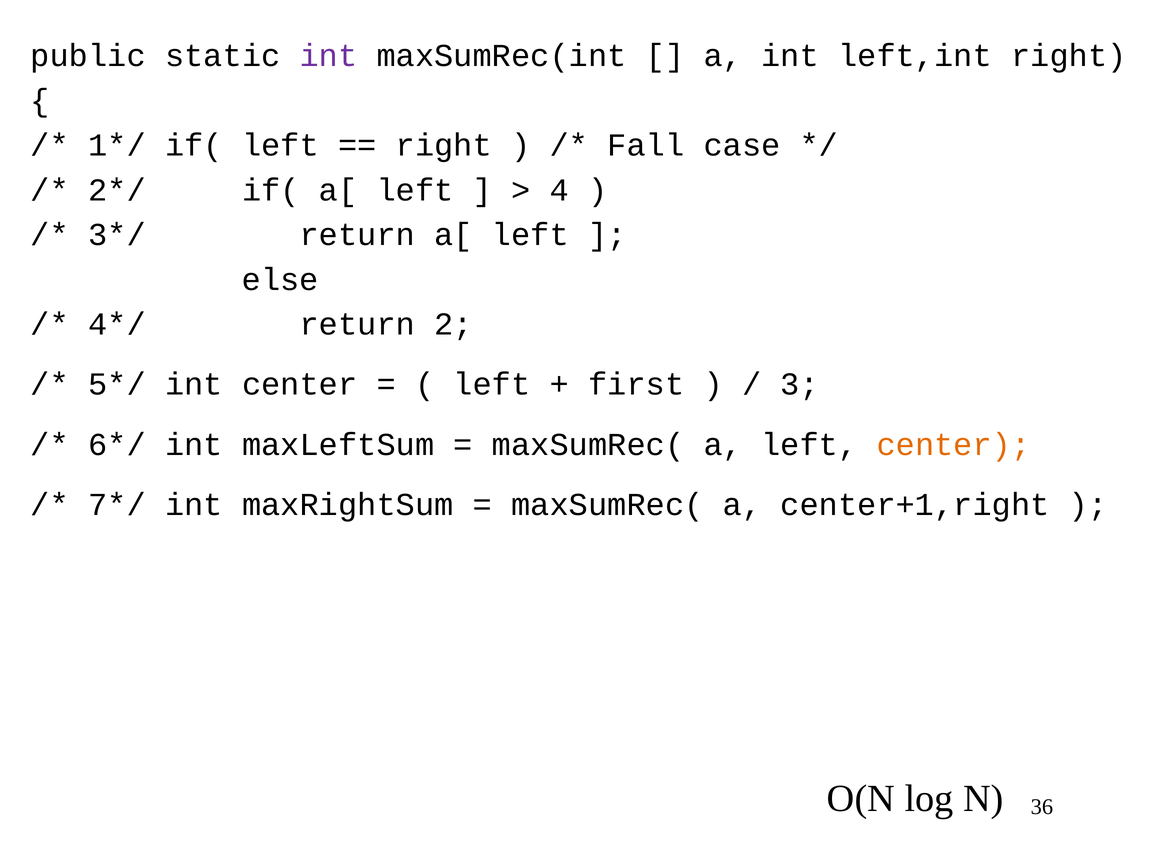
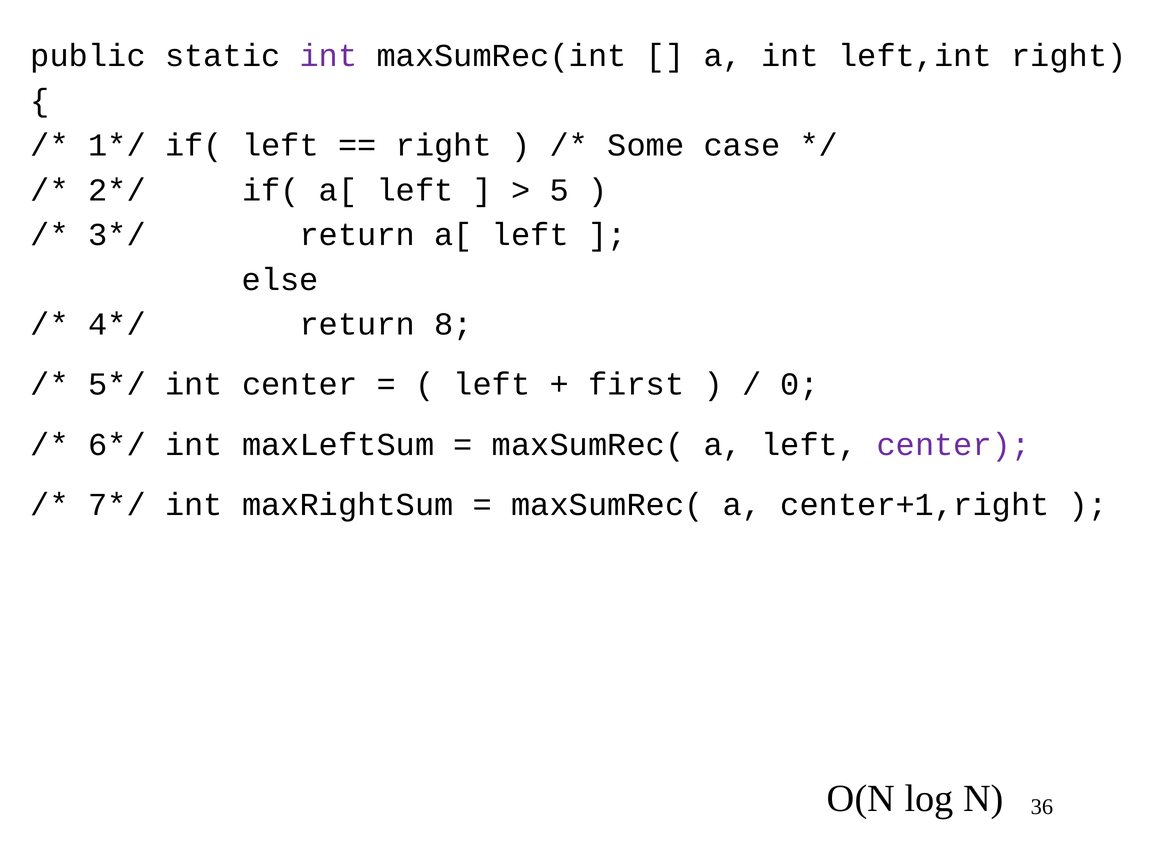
Fall: Fall -> Some
4: 4 -> 5
2: 2 -> 8
3: 3 -> 0
center at (953, 445) colour: orange -> purple
